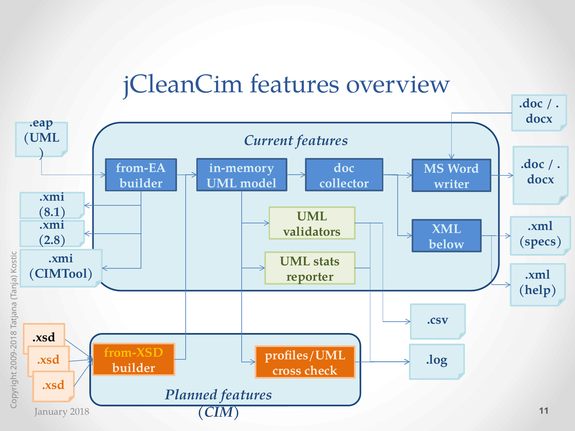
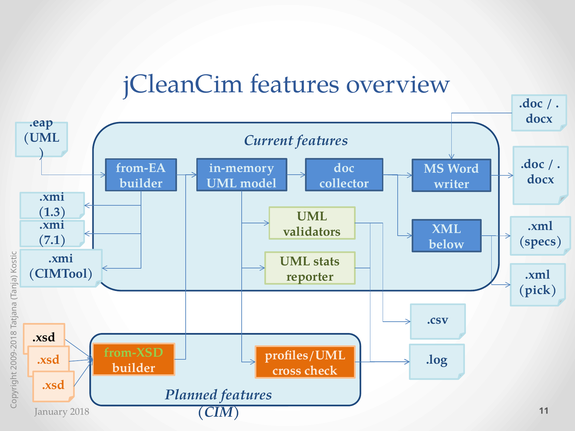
8.1: 8.1 -> 1.3
2.8: 2.8 -> 7.1
help: help -> pick
from-XSD colour: yellow -> light green
